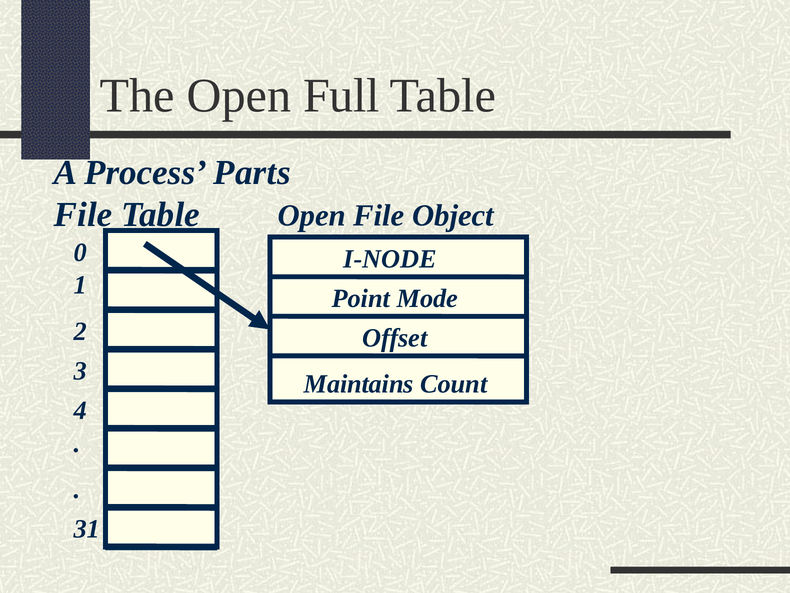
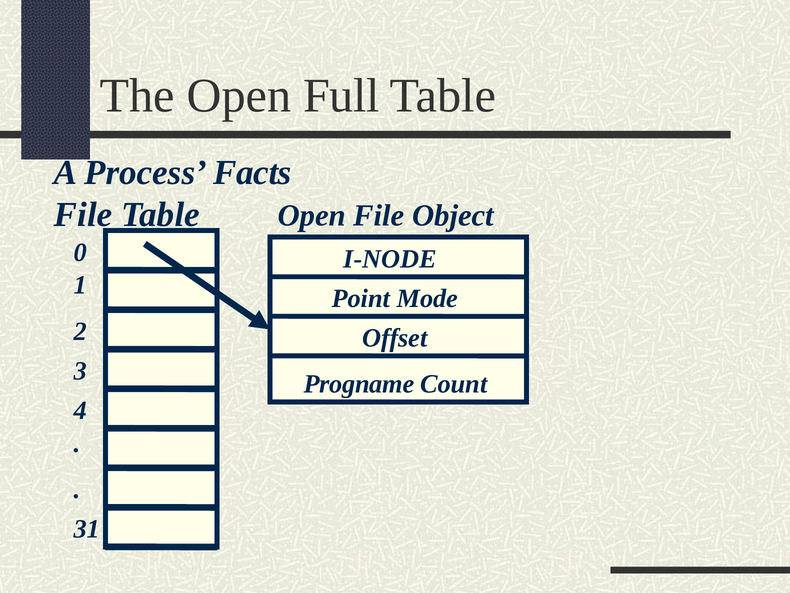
Parts: Parts -> Facts
Maintains: Maintains -> Progname
